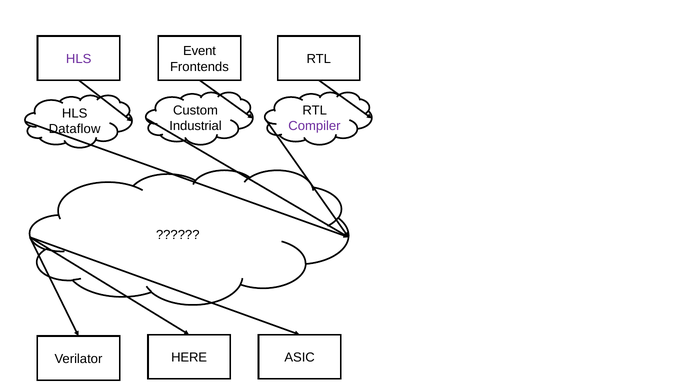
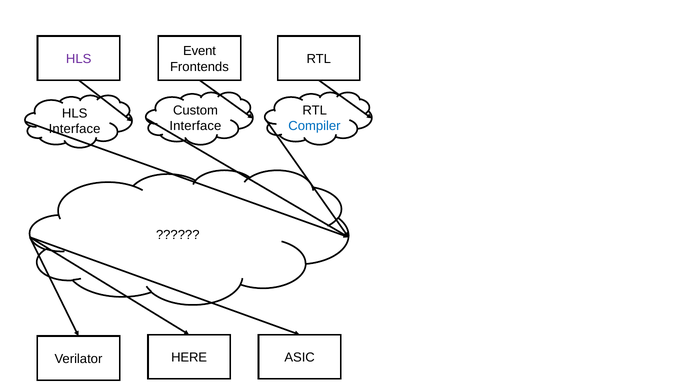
Industrial at (196, 126): Industrial -> Interface
Compiler colour: purple -> blue
Dataflow at (75, 129): Dataflow -> Interface
